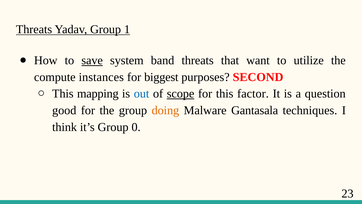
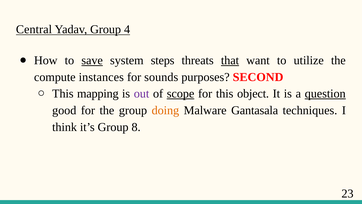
Threats at (34, 29): Threats -> Central
1: 1 -> 4
band: band -> steps
that underline: none -> present
biggest: biggest -> sounds
out colour: blue -> purple
factor: factor -> object
question underline: none -> present
0: 0 -> 8
